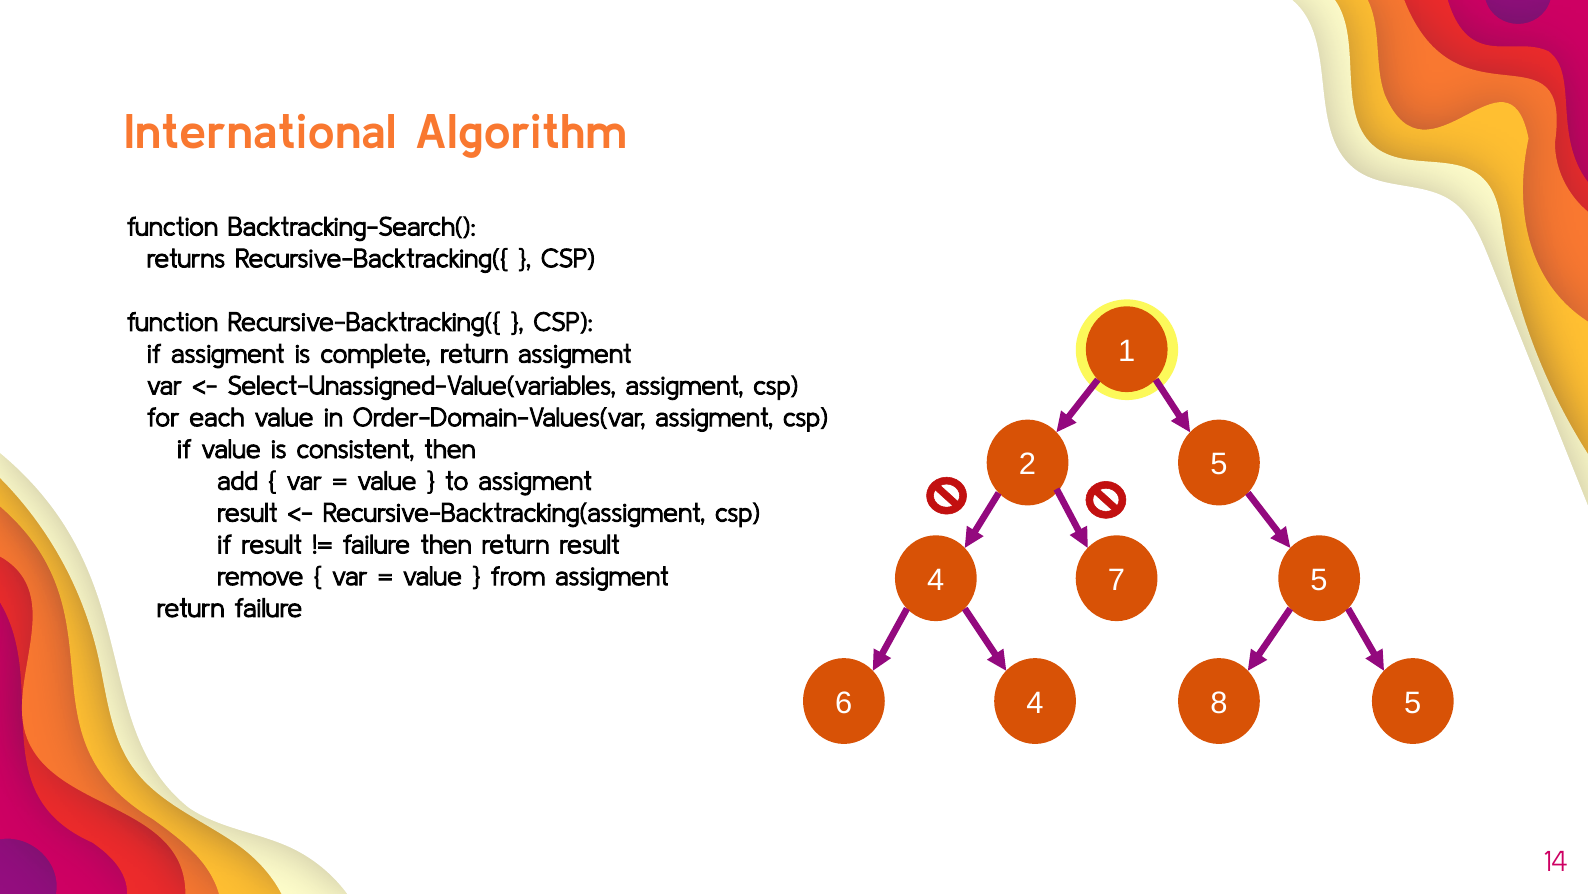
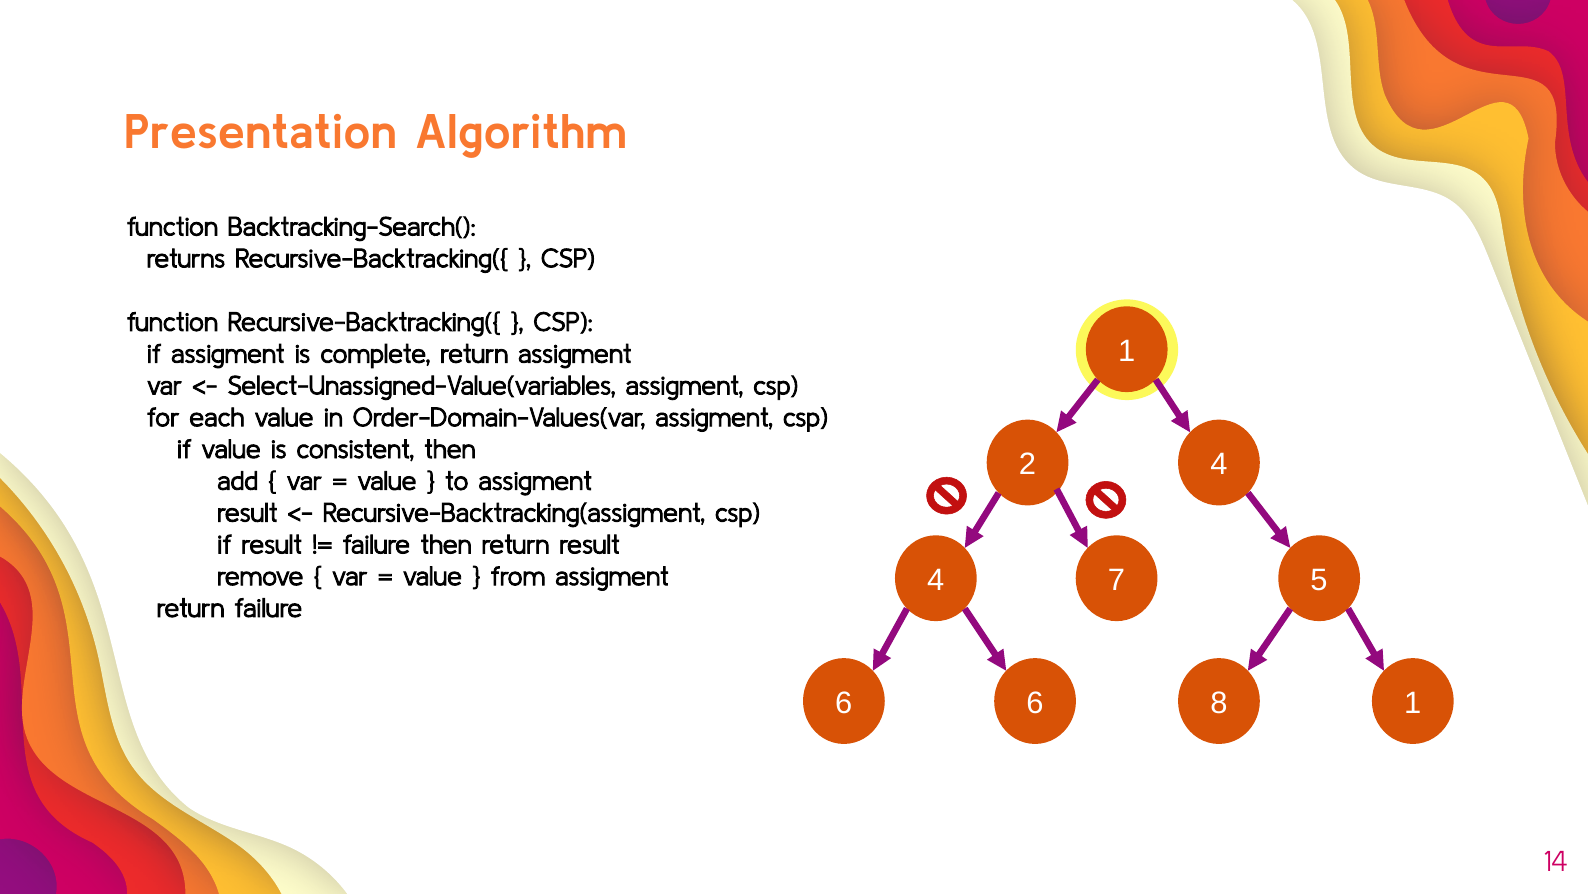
International: International -> Presentation
2 5: 5 -> 4
6 4: 4 -> 6
8 5: 5 -> 1
